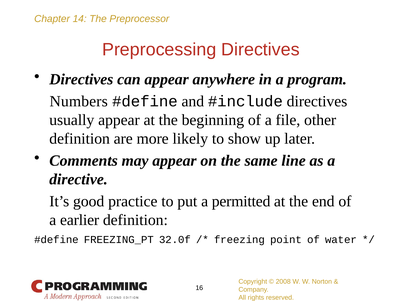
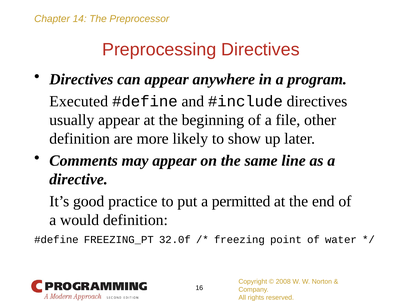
Numbers: Numbers -> Executed
earlier: earlier -> would
